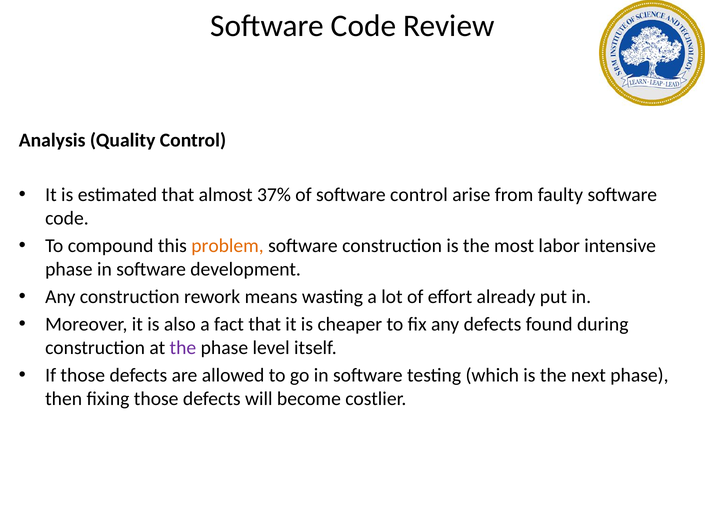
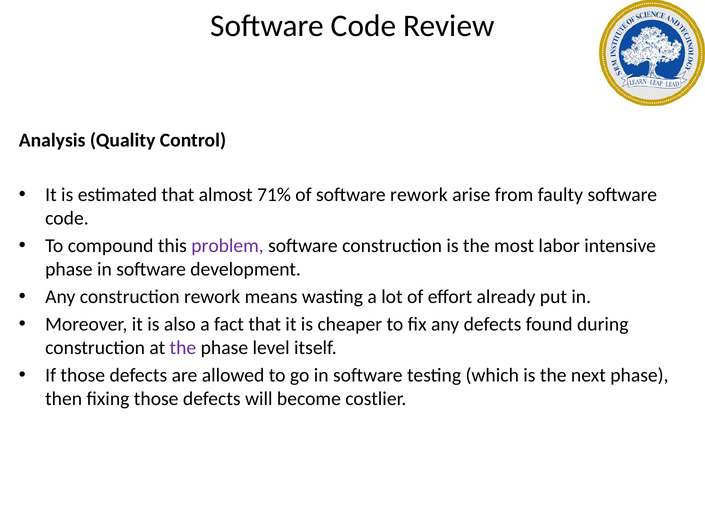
37%: 37% -> 71%
software control: control -> rework
problem colour: orange -> purple
